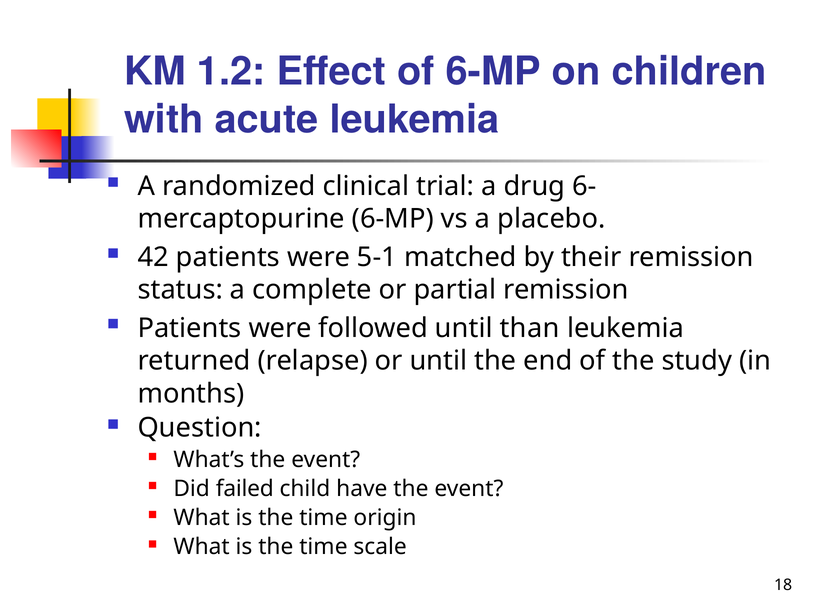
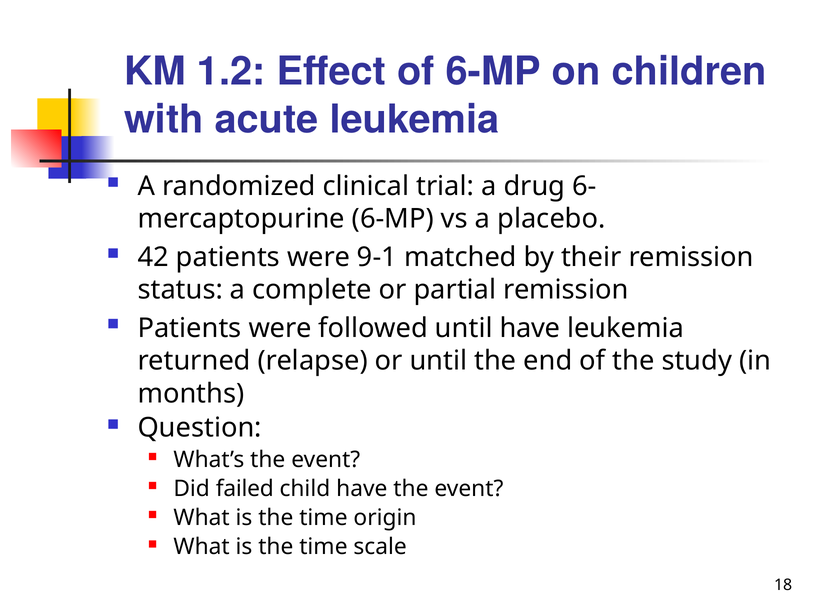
5-1: 5-1 -> 9-1
until than: than -> have
